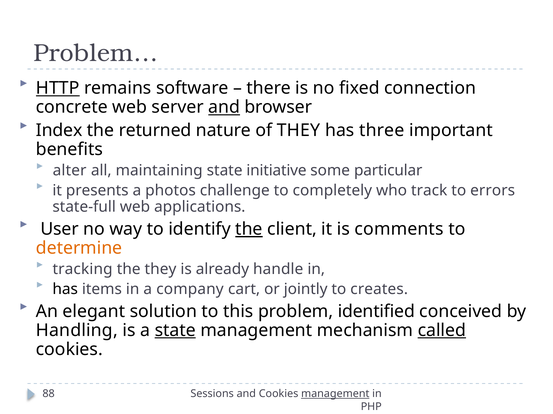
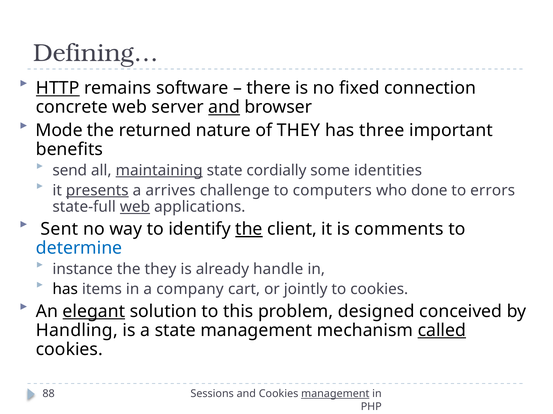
Problem…: Problem… -> Defining…
Index: Index -> Mode
alter: alter -> send
maintaining underline: none -> present
initiative: initiative -> cordially
particular: particular -> identities
presents underline: none -> present
photos: photos -> arrives
completely: completely -> computers
track: track -> done
web at (135, 207) underline: none -> present
User: User -> Sent
determine colour: orange -> blue
tracking: tracking -> instance
to creates: creates -> cookies
elegant underline: none -> present
identified: identified -> designed
state at (175, 331) underline: present -> none
